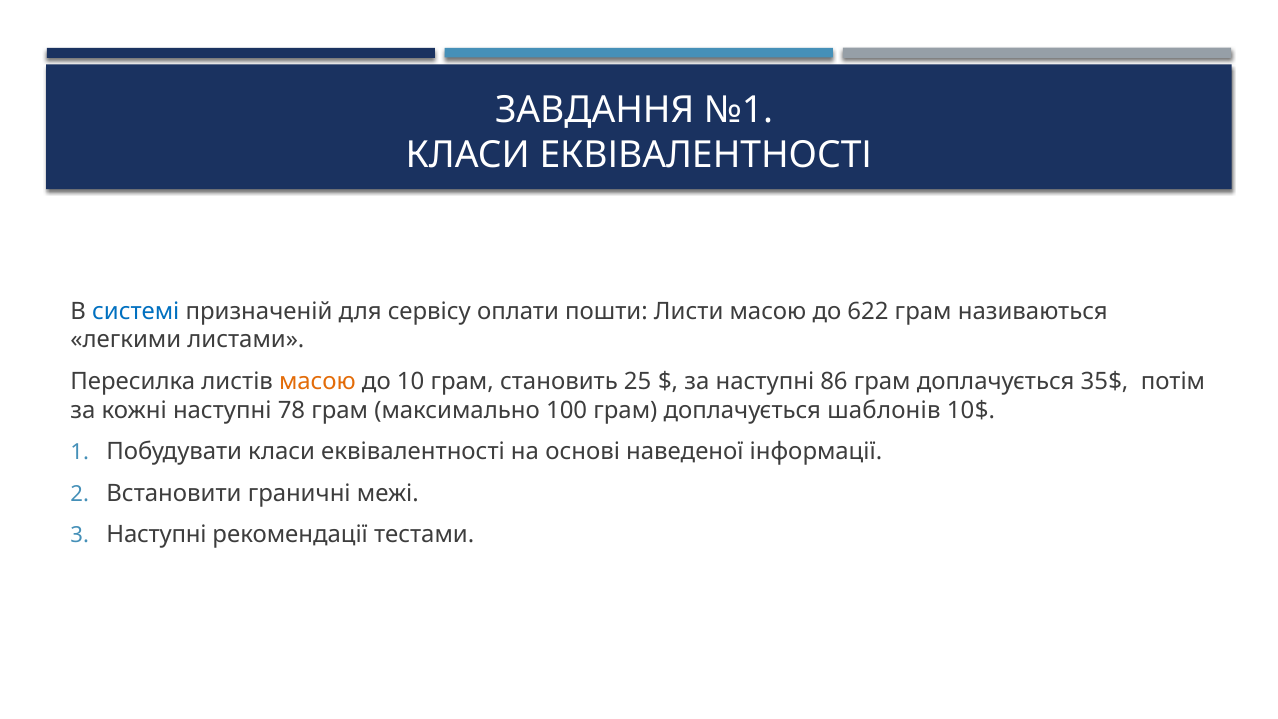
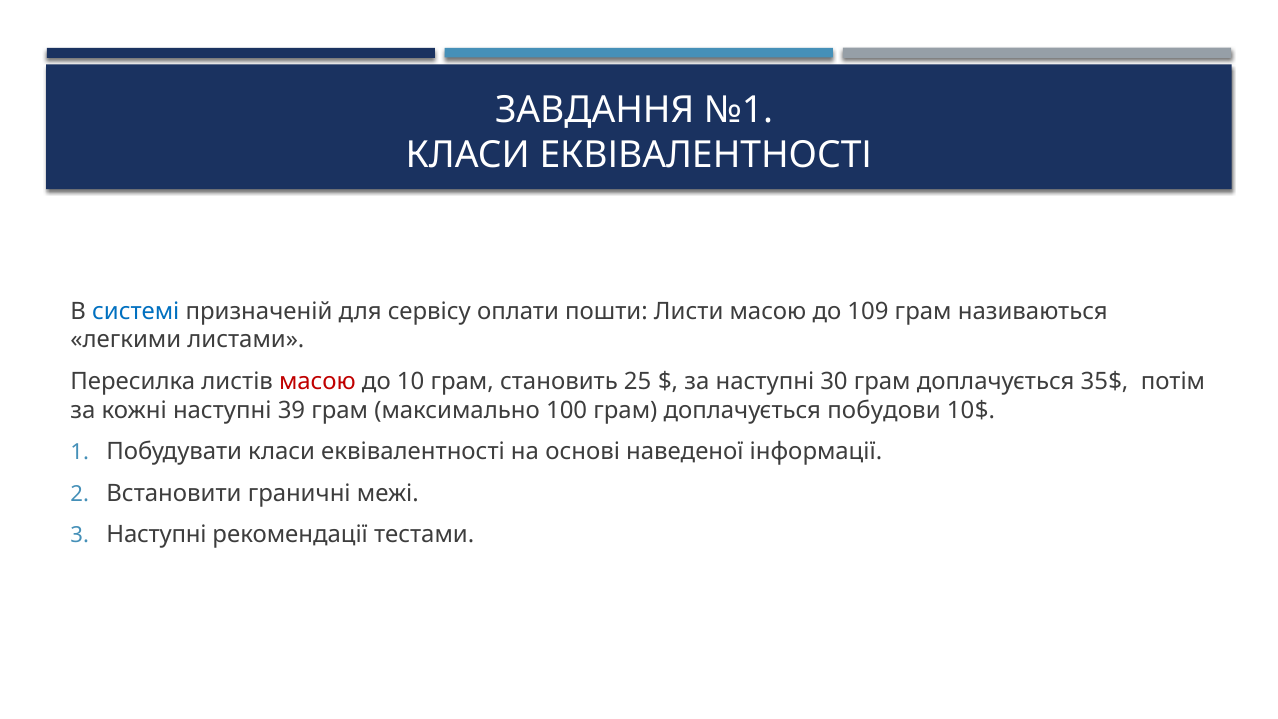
622: 622 -> 109
масою at (317, 381) colour: orange -> red
86: 86 -> 30
78: 78 -> 39
шаблонів: шаблонів -> побудови
